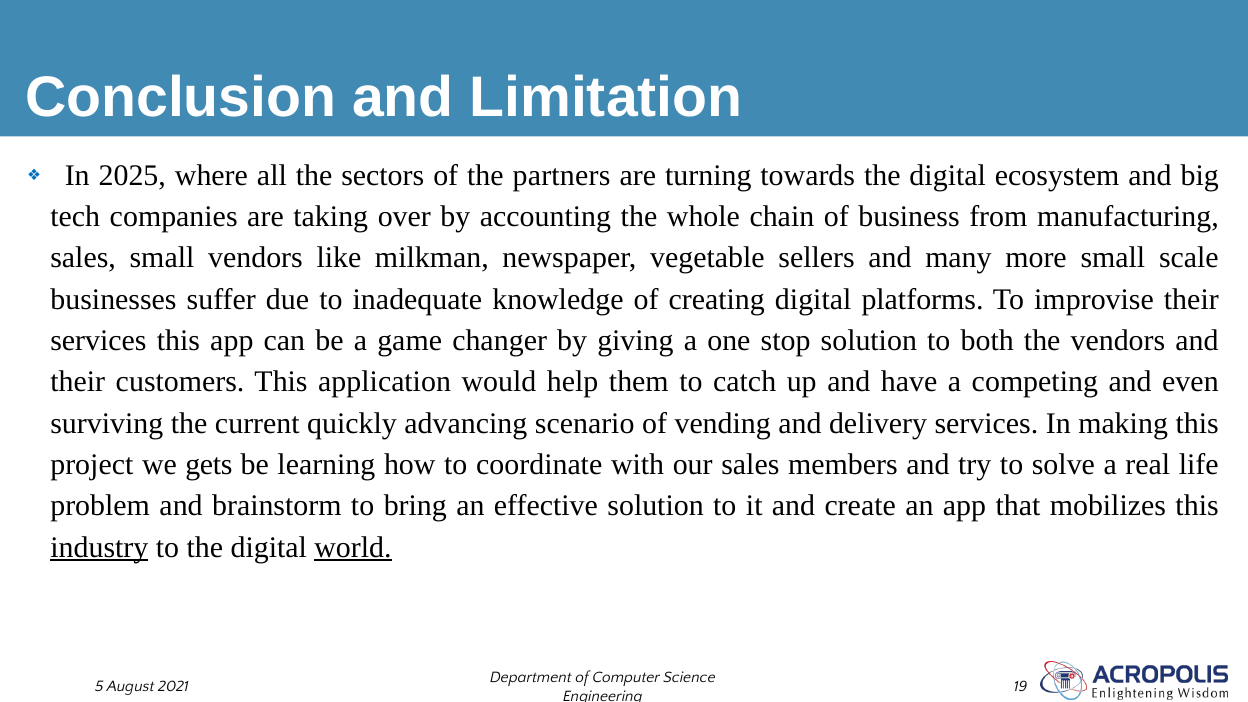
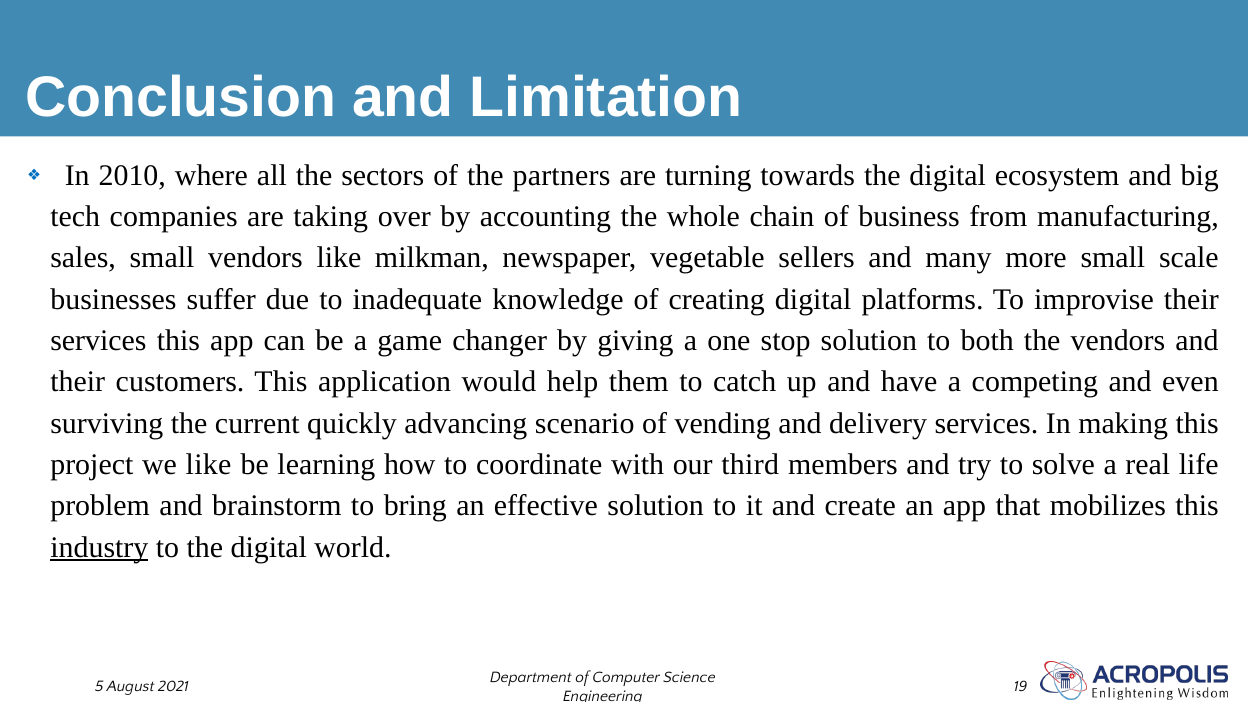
2025: 2025 -> 2010
we gets: gets -> like
our sales: sales -> third
world underline: present -> none
